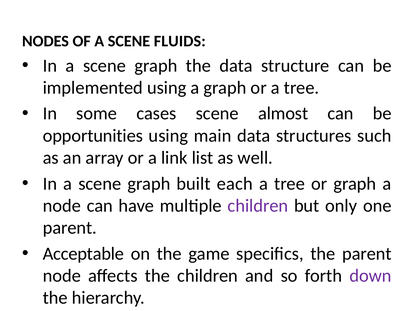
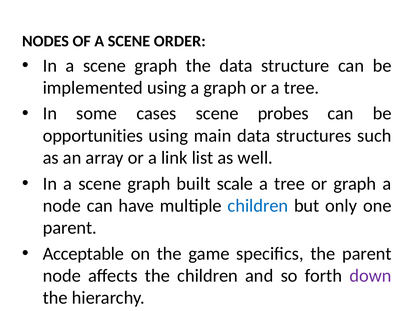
FLUIDS: FLUIDS -> ORDER
almost: almost -> probes
each: each -> scale
children at (258, 205) colour: purple -> blue
